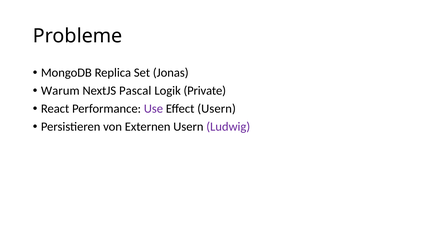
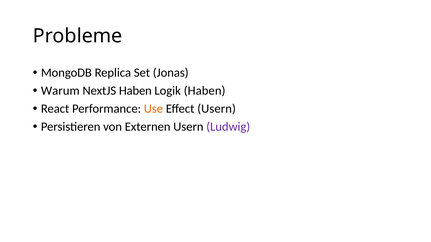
NextJS Pascal: Pascal -> Haben
Logik Private: Private -> Haben
Use colour: purple -> orange
